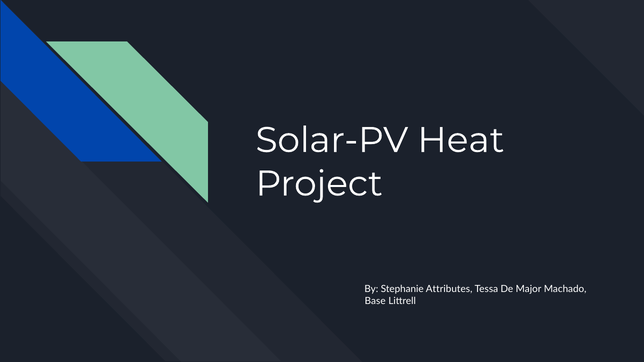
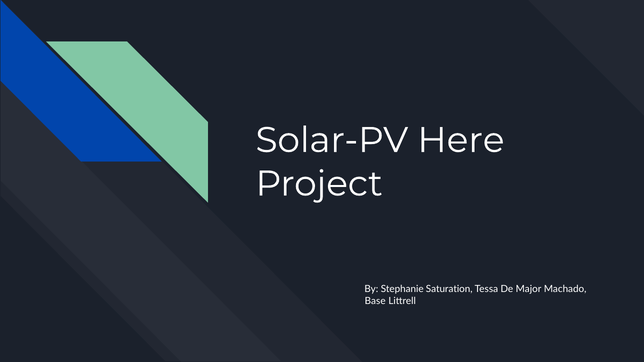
Heat: Heat -> Here
Attributes: Attributes -> Saturation
